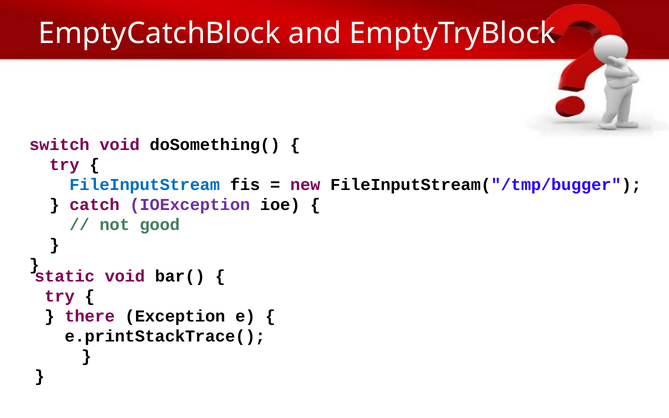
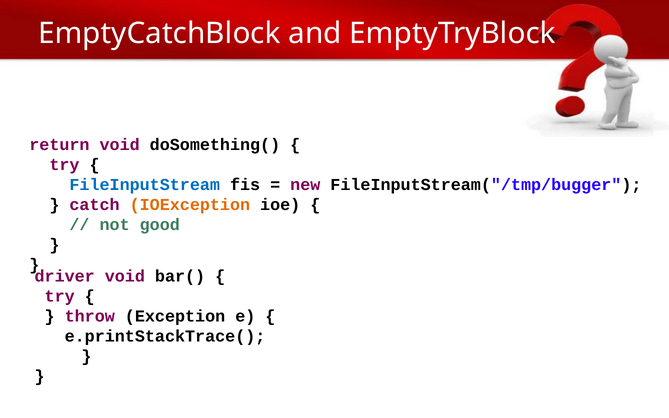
switch: switch -> return
IOException colour: purple -> orange
static: static -> driver
there: there -> throw
